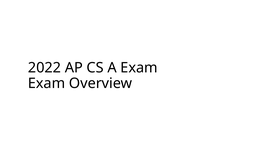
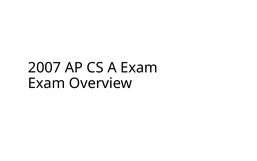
2022: 2022 -> 2007
